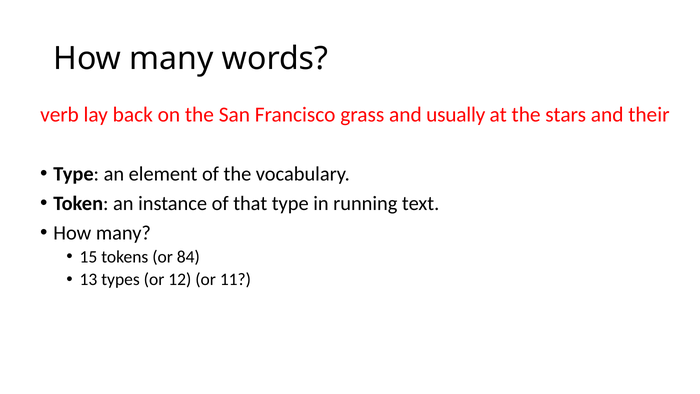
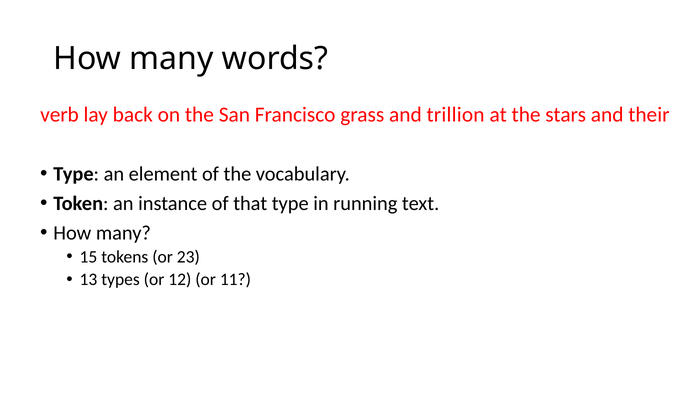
usually: usually -> trillion
84: 84 -> 23
